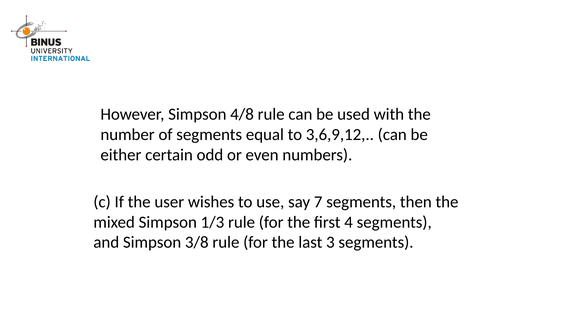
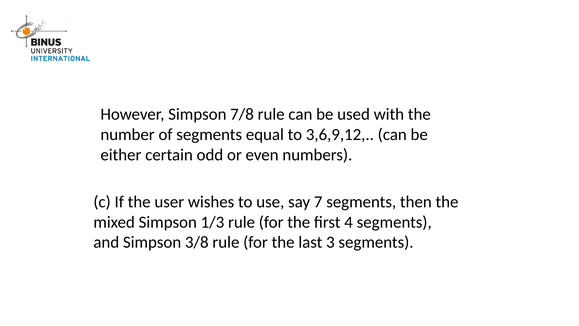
4/8: 4/8 -> 7/8
